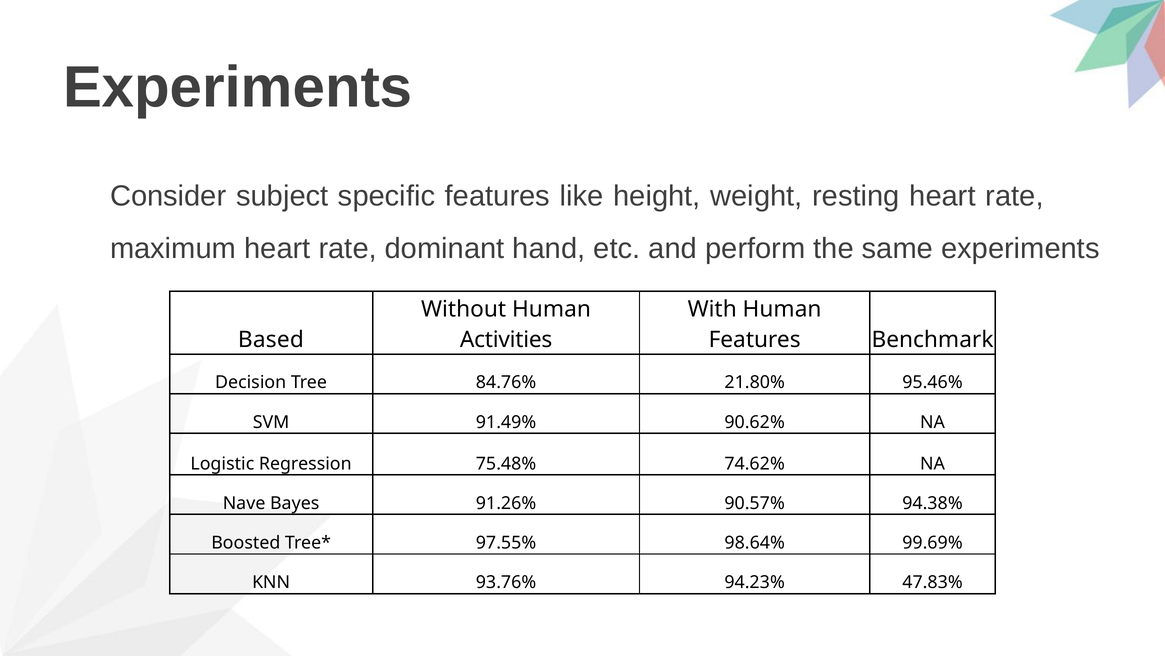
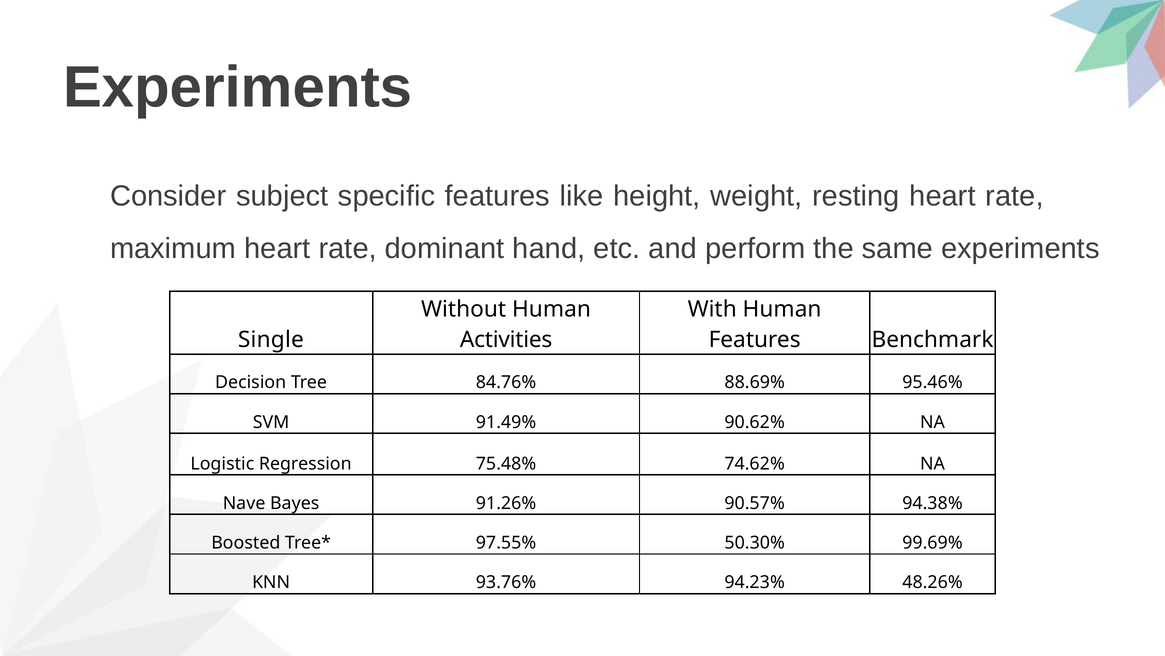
Based: Based -> Single
21.80%: 21.80% -> 88.69%
98.64%: 98.64% -> 50.30%
47.83%: 47.83% -> 48.26%
